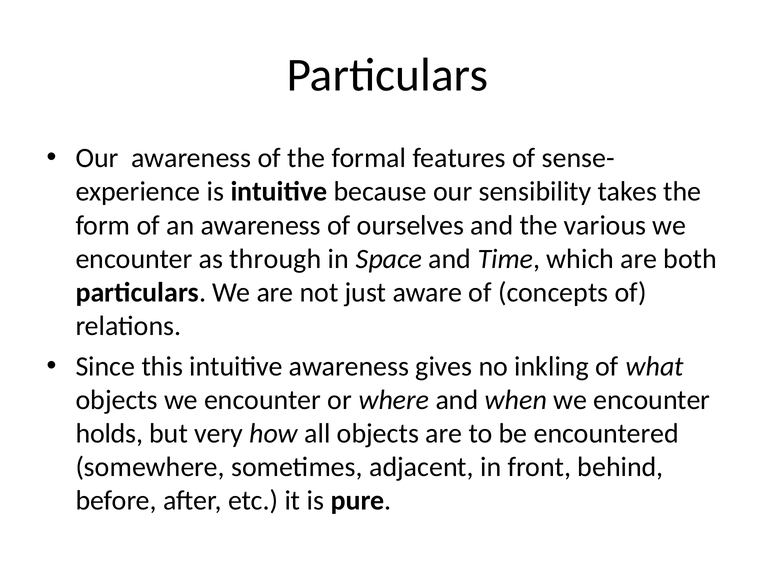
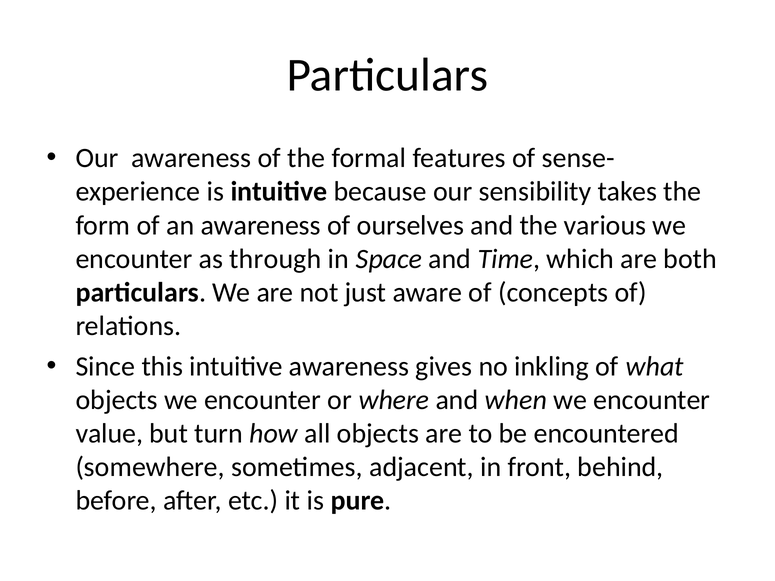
holds: holds -> value
very: very -> turn
